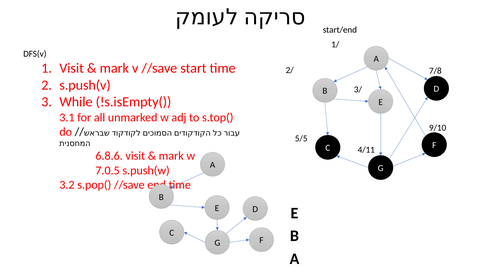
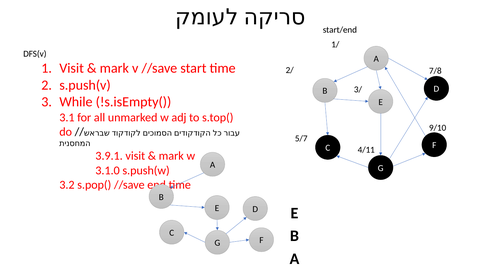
5/5: 5/5 -> 5/7
6.8.6: 6.8.6 -> 3.9.1
7.0.5: 7.0.5 -> 3.1.0
